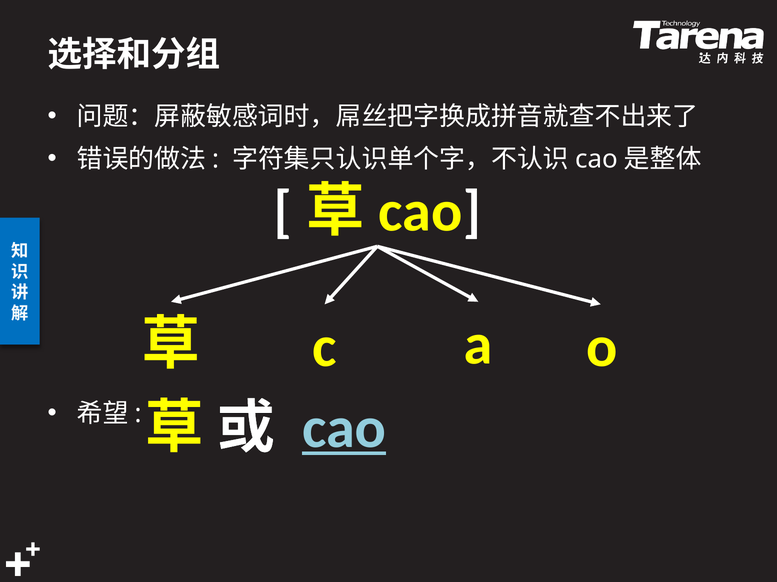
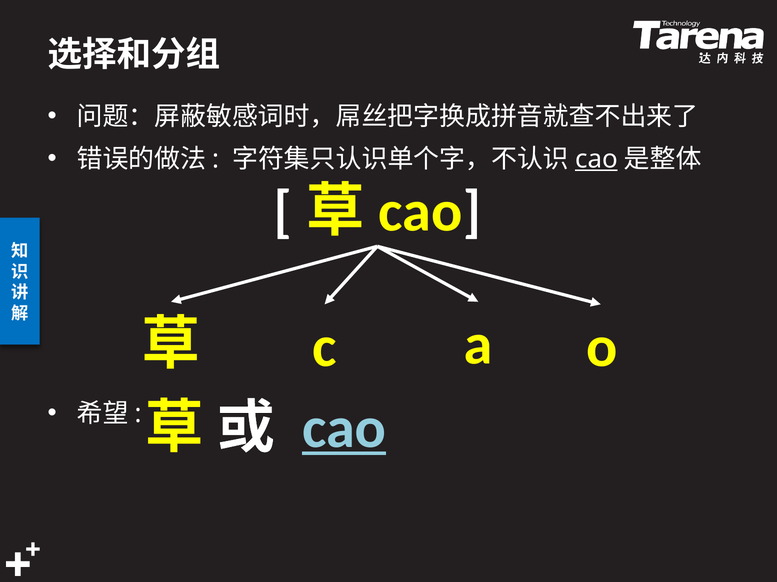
cao at (596, 159) underline: none -> present
